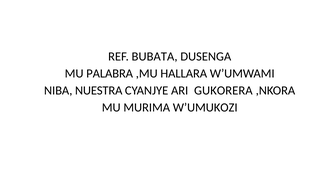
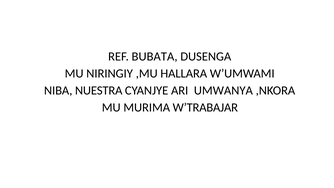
PALABRA: PALABRA -> NIRINGIY
GUKORERA: GUKORERA -> UMWANYA
W’UMUKOZI: W’UMUKOZI -> W’TRABAJAR
